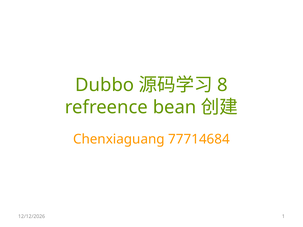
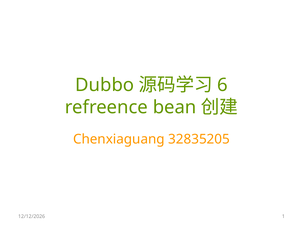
8: 8 -> 6
77714684: 77714684 -> 32835205
